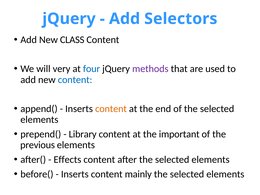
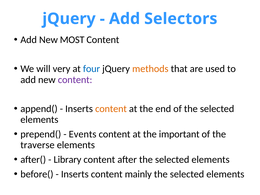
CLASS: CLASS -> MOST
methods colour: purple -> orange
content at (75, 80) colour: blue -> purple
Library: Library -> Events
previous: previous -> traverse
Effects: Effects -> Library
